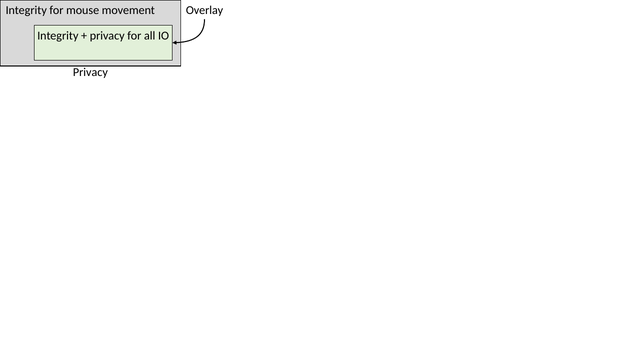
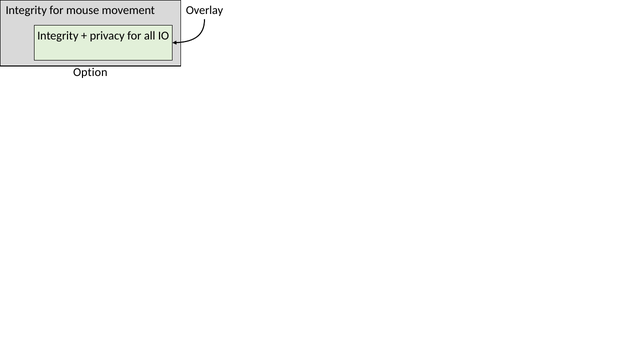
Privacy at (90, 72): Privacy -> Option
